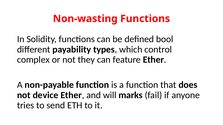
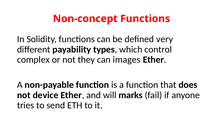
Non-wasting: Non-wasting -> Non-concept
bool: bool -> very
feature: feature -> images
